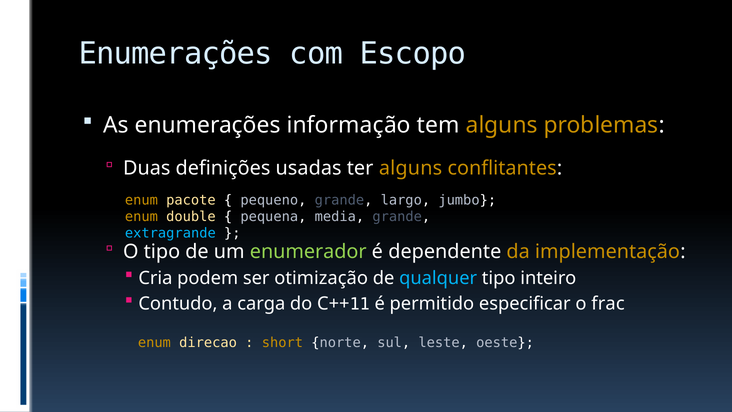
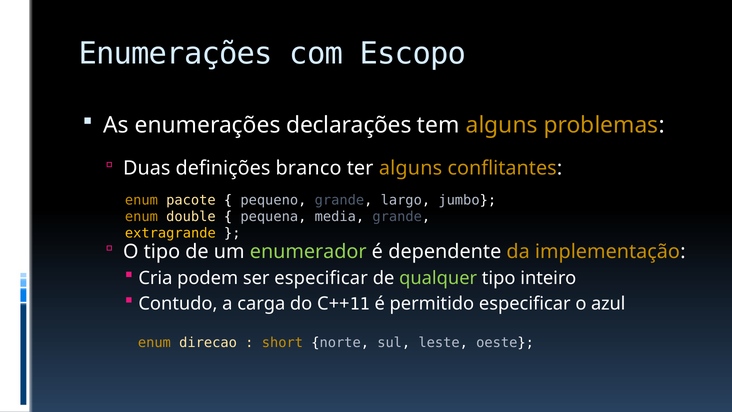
informação: informação -> declarações
usadas: usadas -> branco
extragrande colour: light blue -> yellow
ser otimização: otimização -> especificar
qualquer colour: light blue -> light green
frac: frac -> azul
